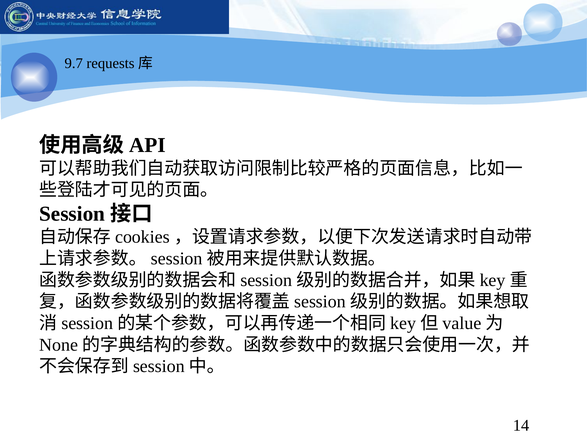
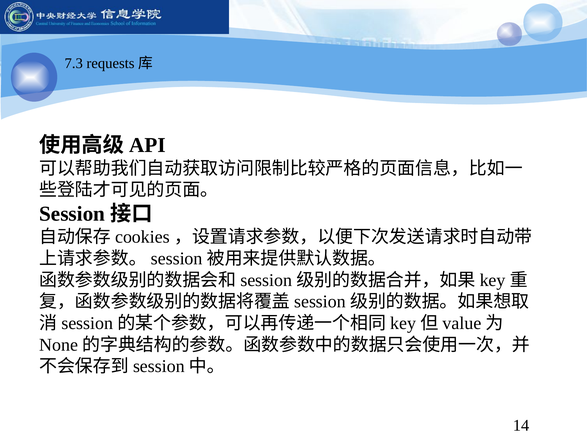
9.7: 9.7 -> 7.3
